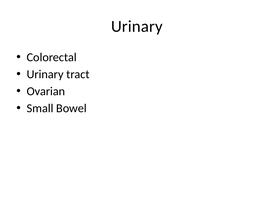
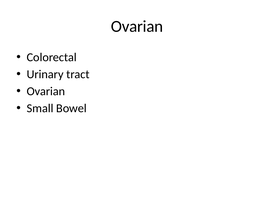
Urinary at (137, 27): Urinary -> Ovarian
